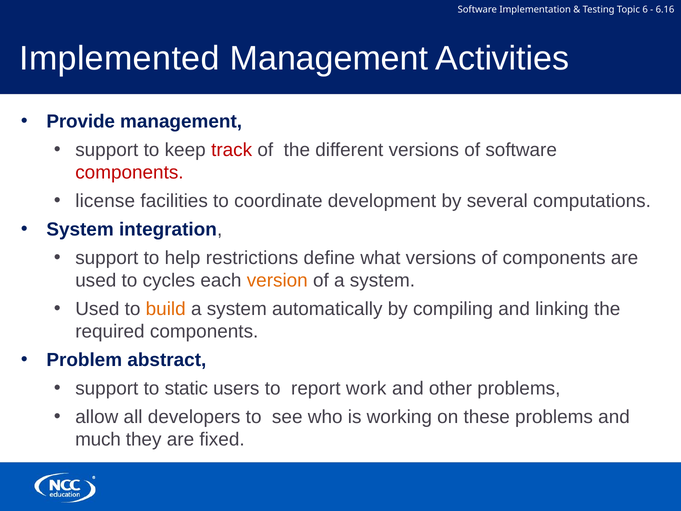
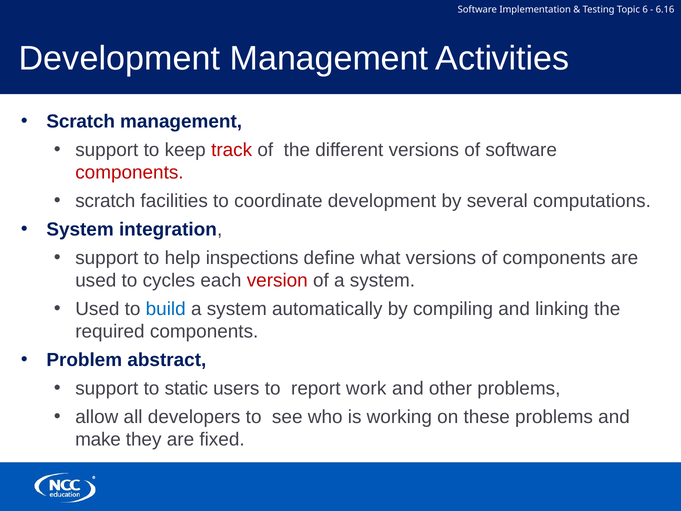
Implemented at (119, 58): Implemented -> Development
Provide at (81, 121): Provide -> Scratch
license at (105, 201): license -> scratch
restrictions: restrictions -> inspections
version colour: orange -> red
build colour: orange -> blue
much: much -> make
